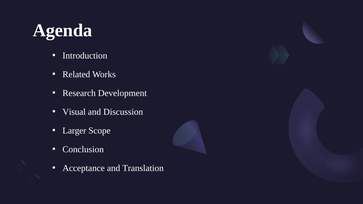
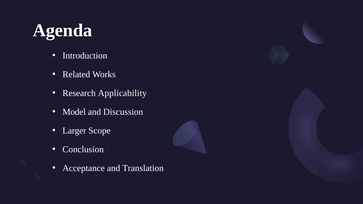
Development: Development -> Applicability
Visual: Visual -> Model
